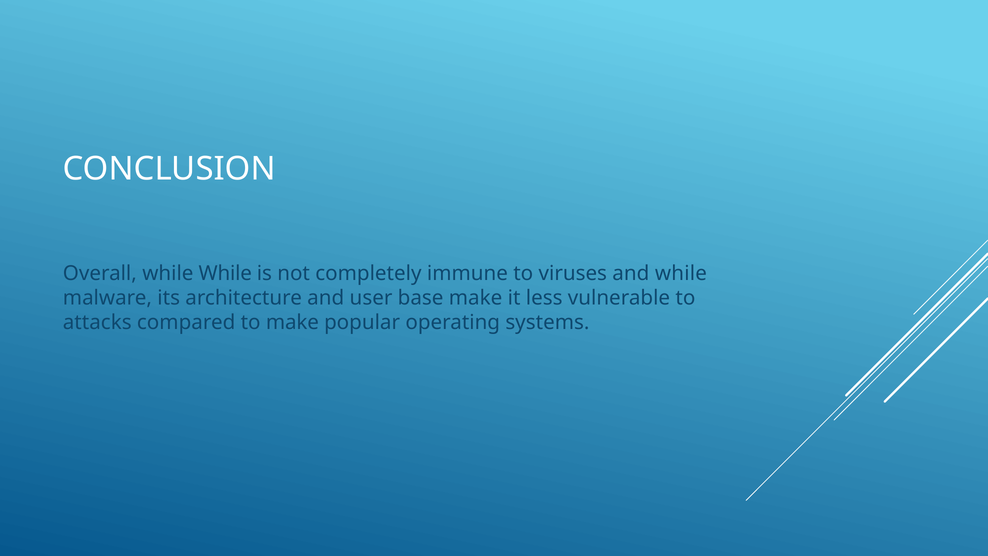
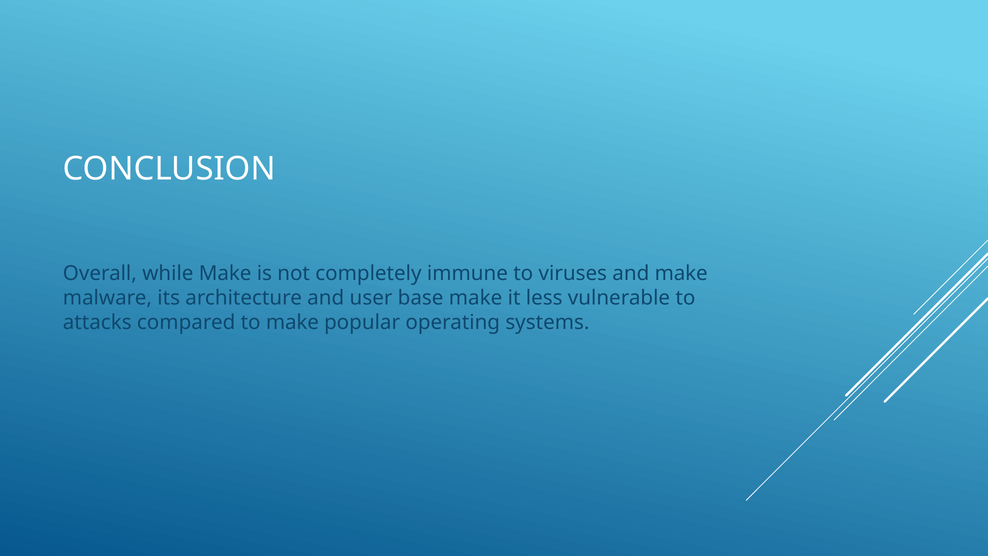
while While: While -> Make
and while: while -> make
